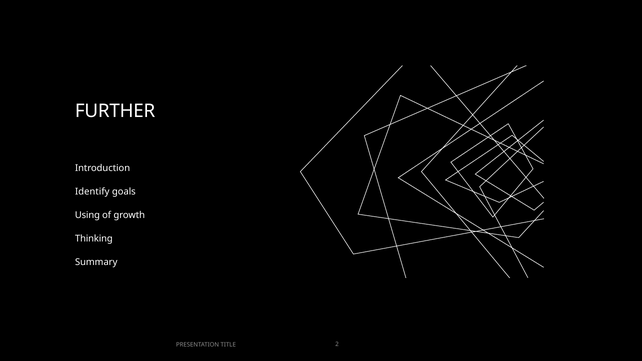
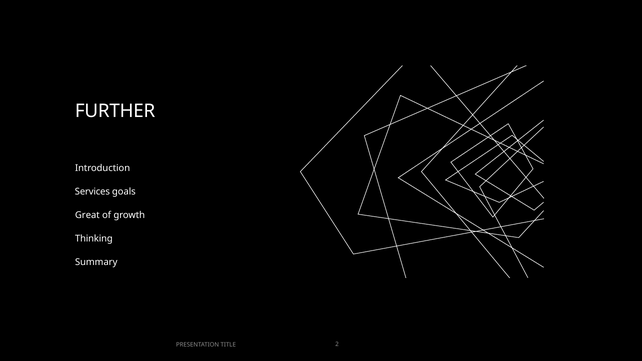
Identify: Identify -> Services
Using: Using -> Great
